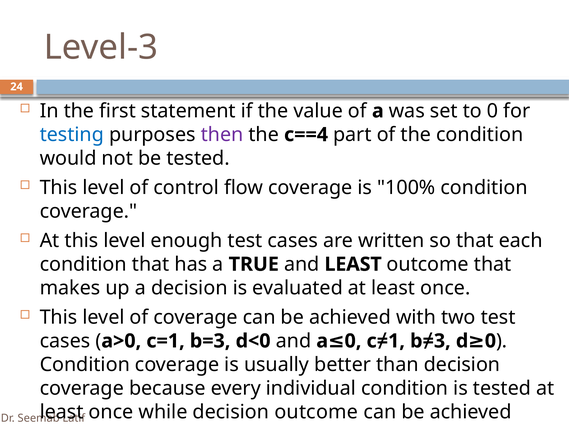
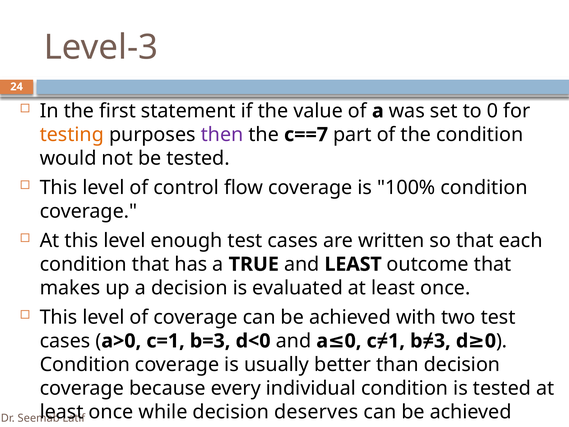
testing at (72, 135) colour: blue -> orange
c==4: c==4 -> c==7
decision outcome: outcome -> deserves
